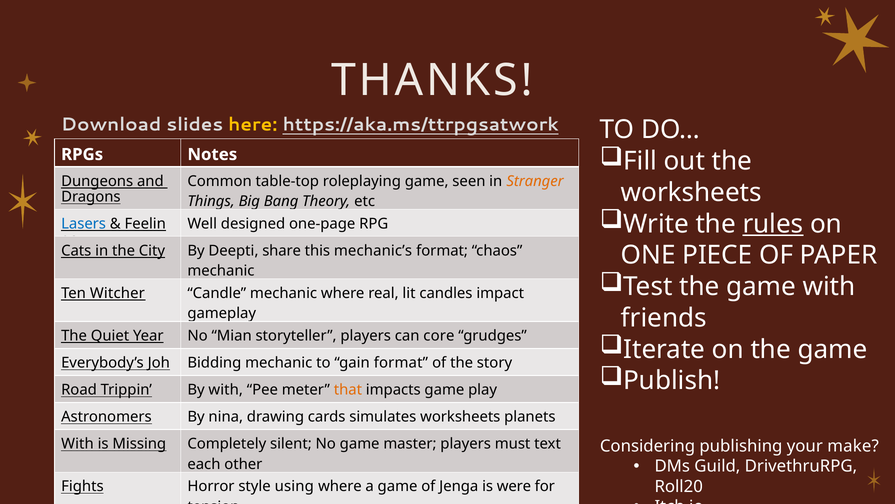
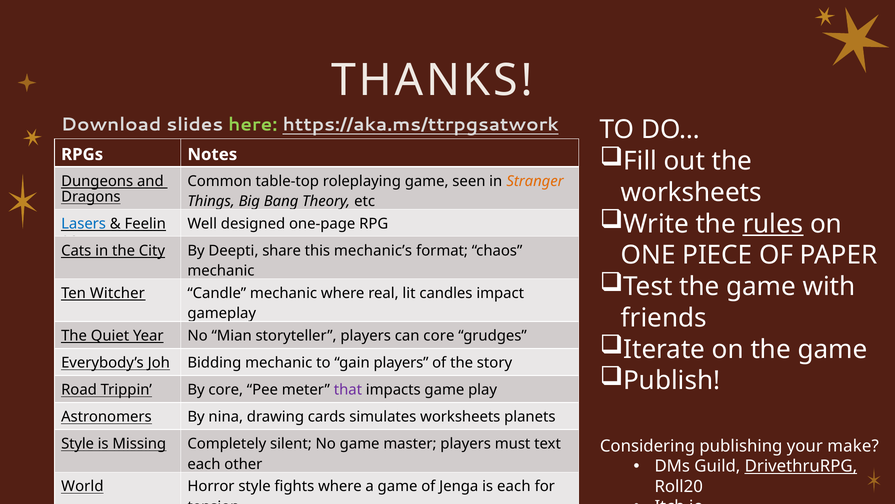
here colour: yellow -> light green
gain format: format -> players
By with: with -> core
that colour: orange -> purple
With at (77, 443): With -> Style
DrivethruRPG underline: none -> present
Fights at (82, 486): Fights -> World
style using: using -> fights
is were: were -> each
